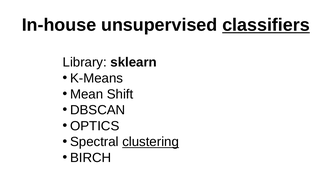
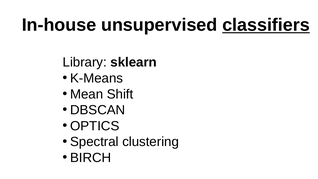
clustering underline: present -> none
